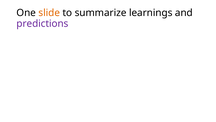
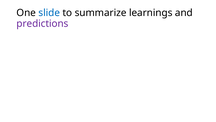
slide colour: orange -> blue
